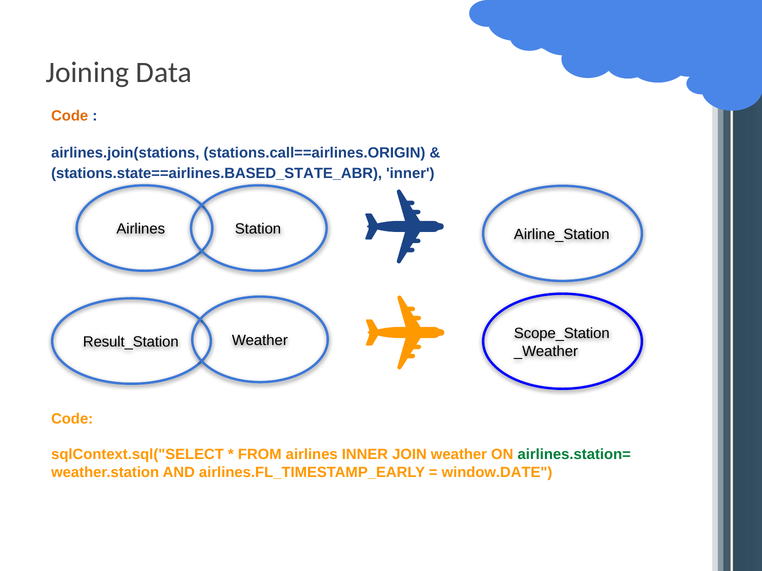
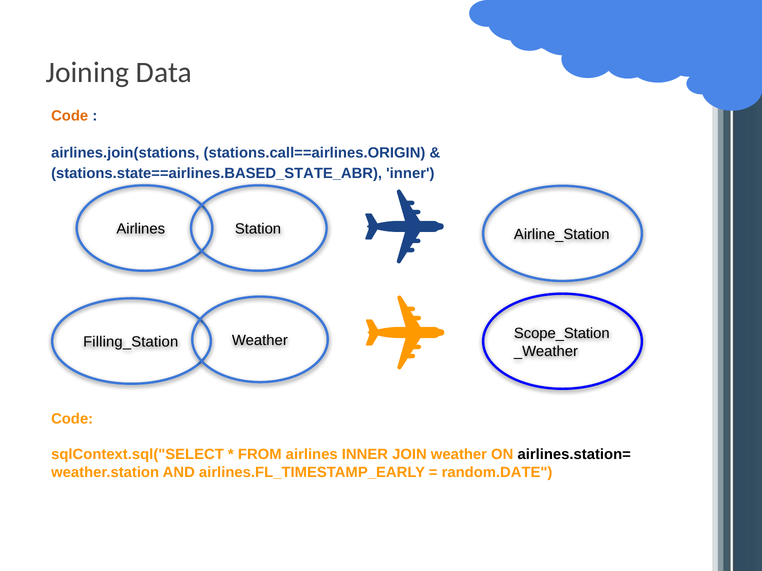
Result_Station: Result_Station -> Filling_Station
airlines.station= colour: green -> black
window.DATE: window.DATE -> random.DATE
